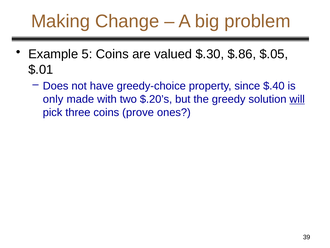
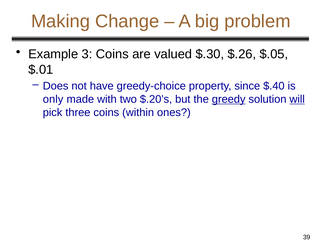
5: 5 -> 3
$.86: $.86 -> $.26
greedy underline: none -> present
prove: prove -> within
